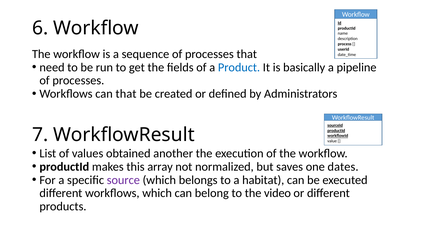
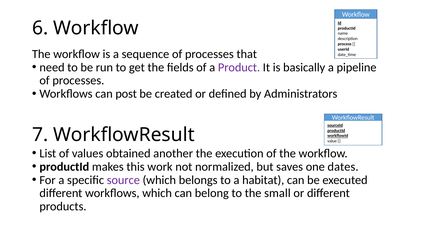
Product colour: blue -> purple
can that: that -> post
array: array -> work
video: video -> small
